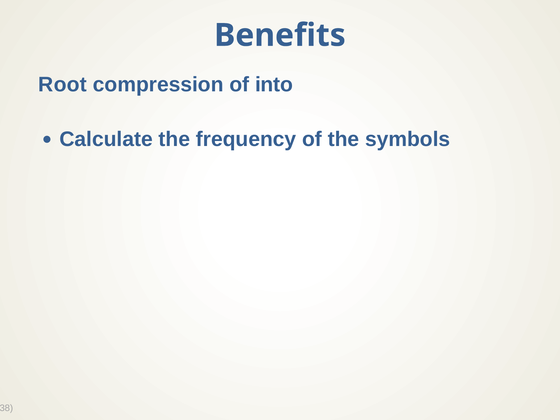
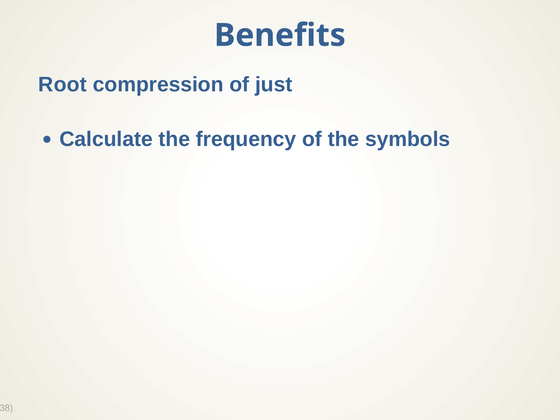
into: into -> just
